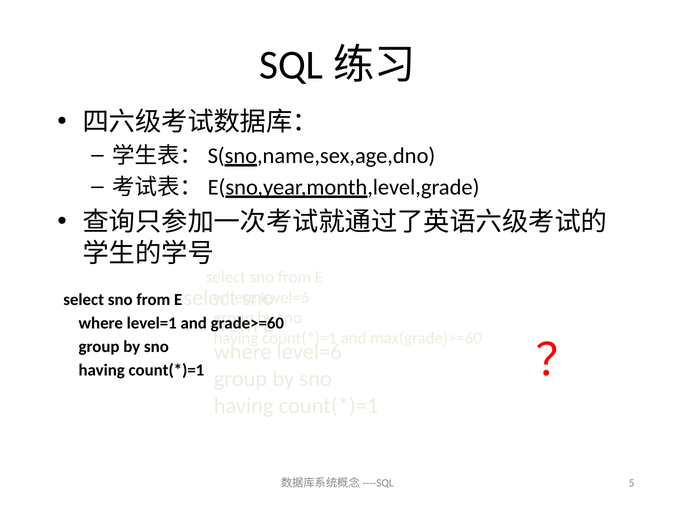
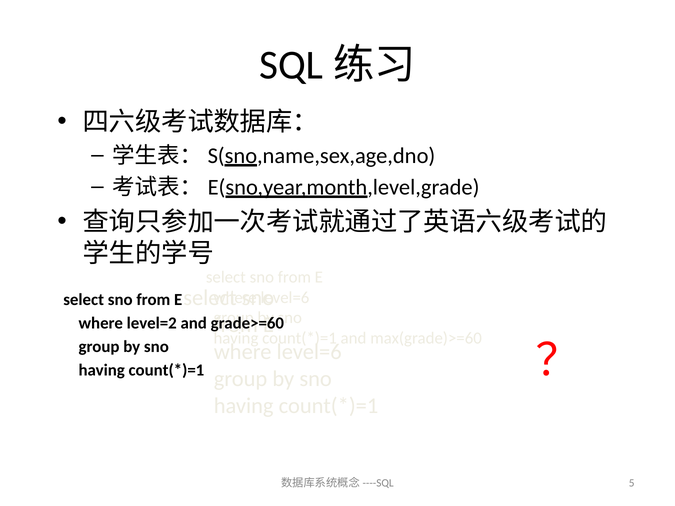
level=1: level=1 -> level=2
